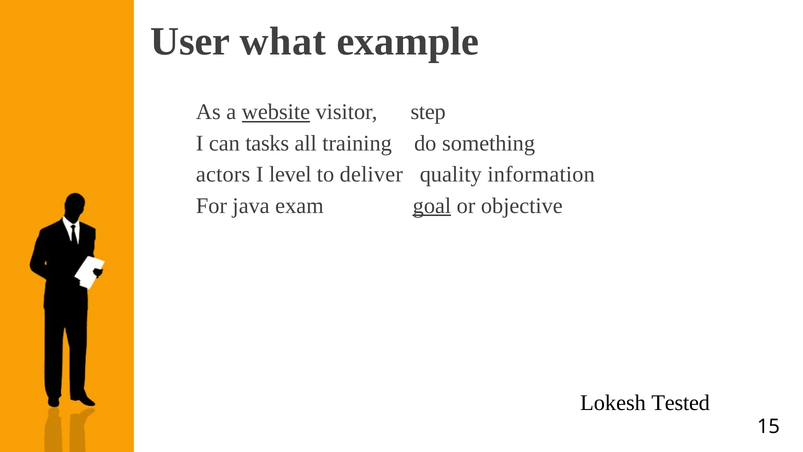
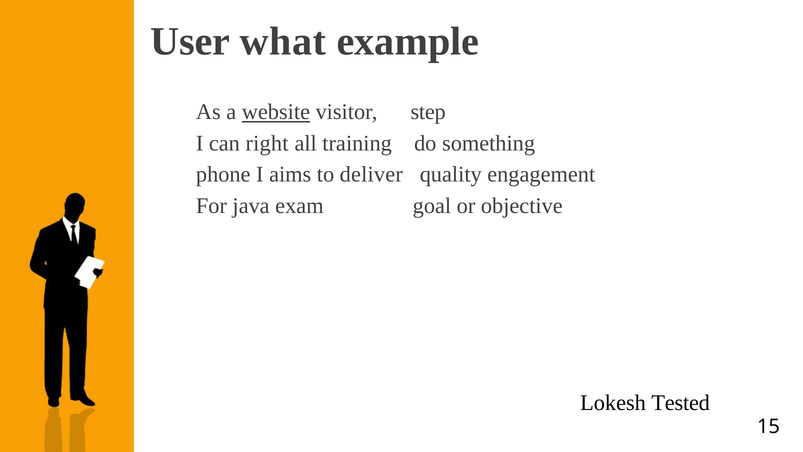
tasks: tasks -> right
actors: actors -> phone
level: level -> aims
information: information -> engagement
goal underline: present -> none
